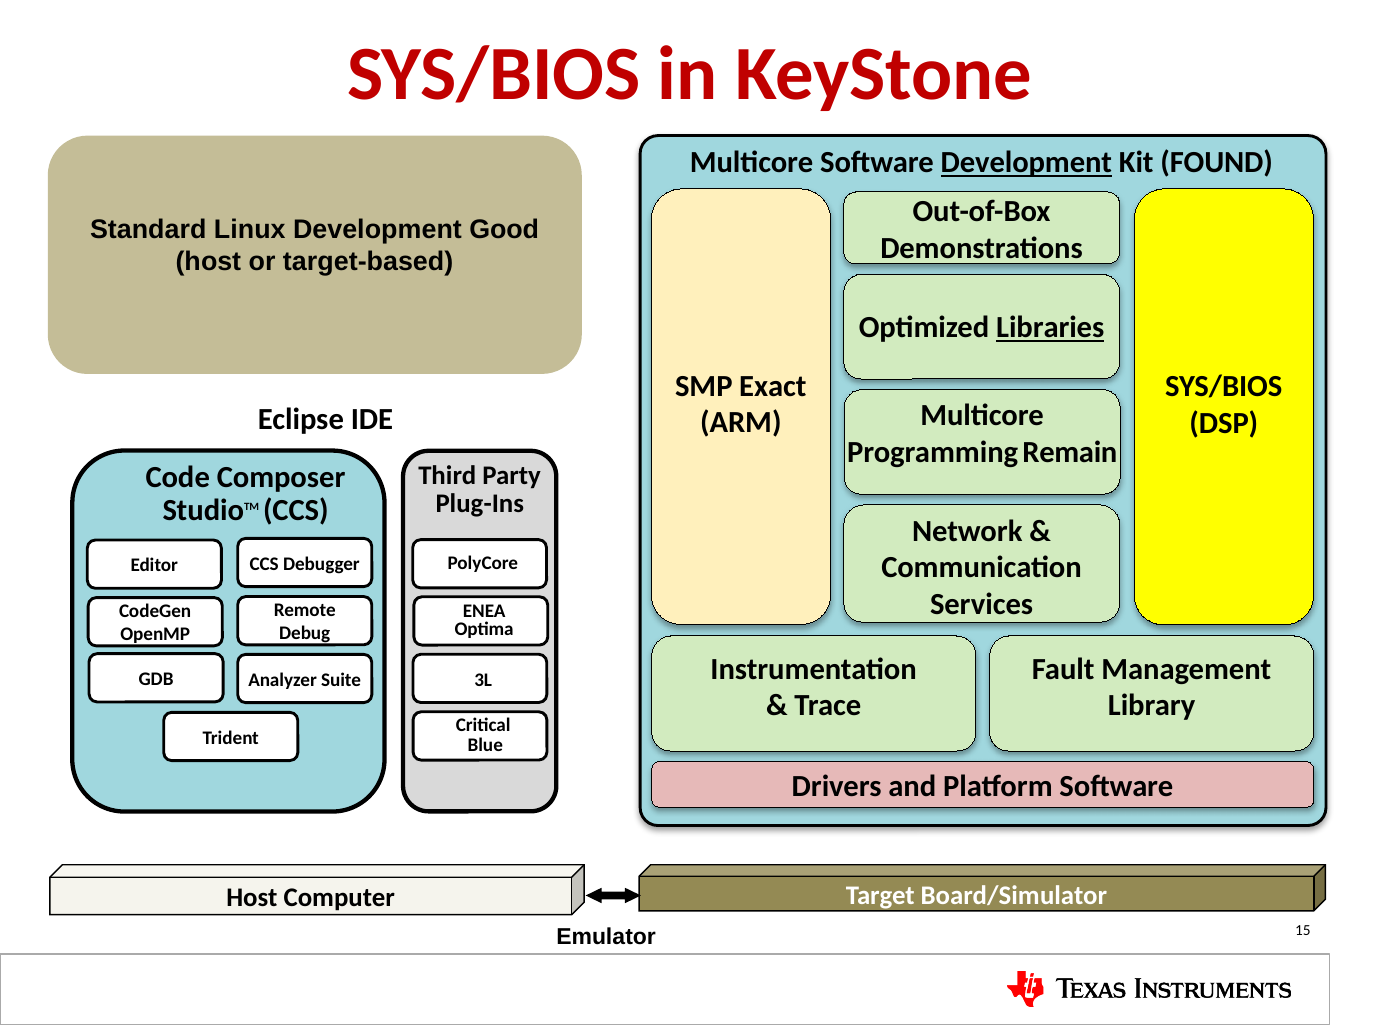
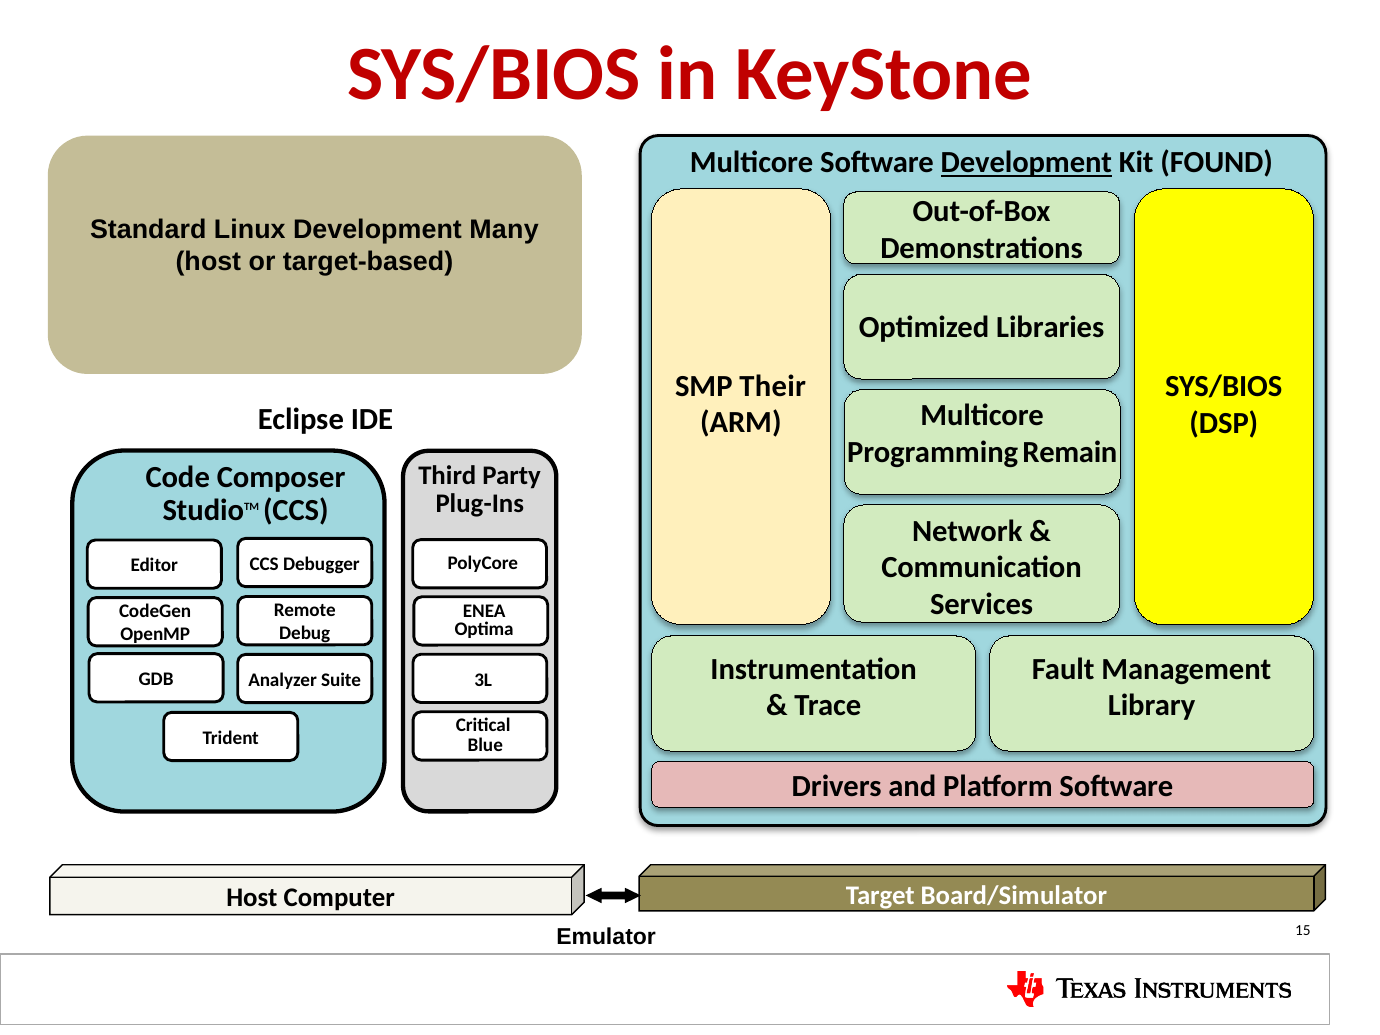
Good: Good -> Many
Libraries underline: present -> none
Exact: Exact -> Their
